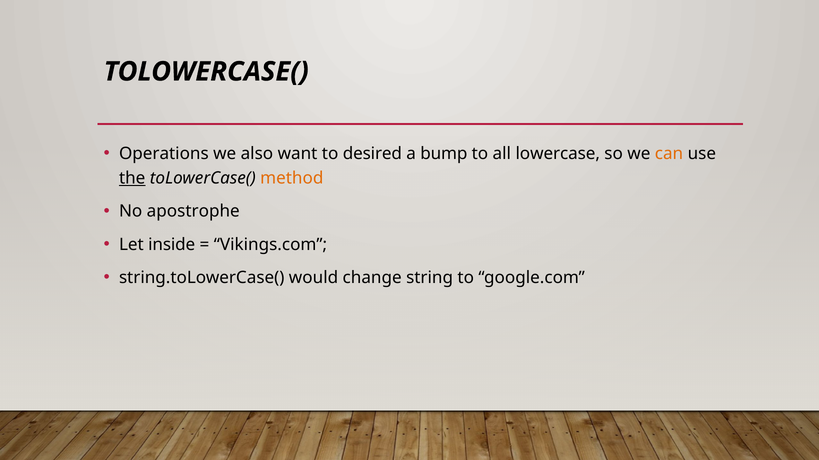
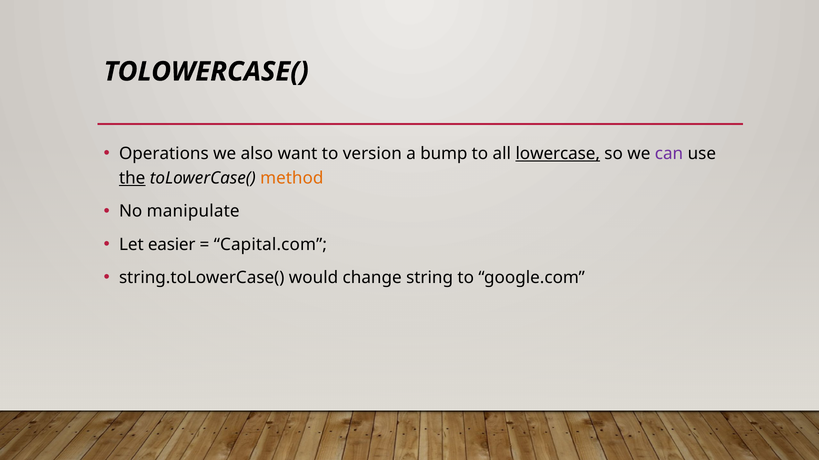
desired: desired -> version
lowercase underline: none -> present
can colour: orange -> purple
apostrophe: apostrophe -> manipulate
inside: inside -> easier
Vikings.com: Vikings.com -> Capital.com
